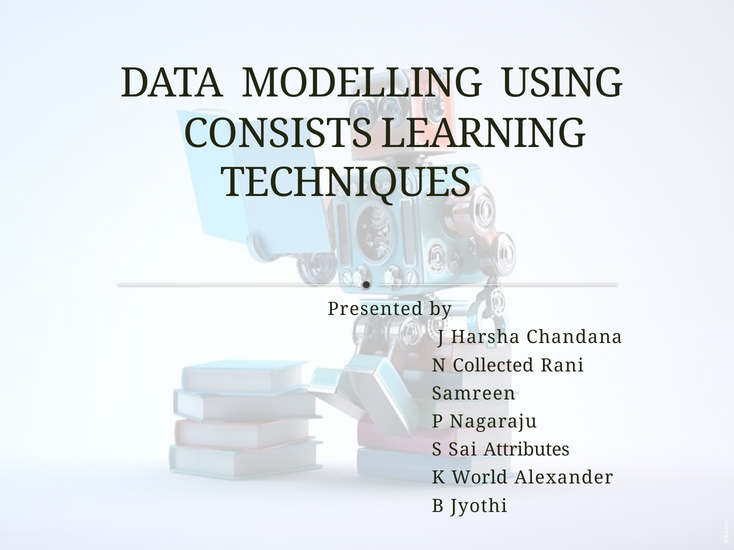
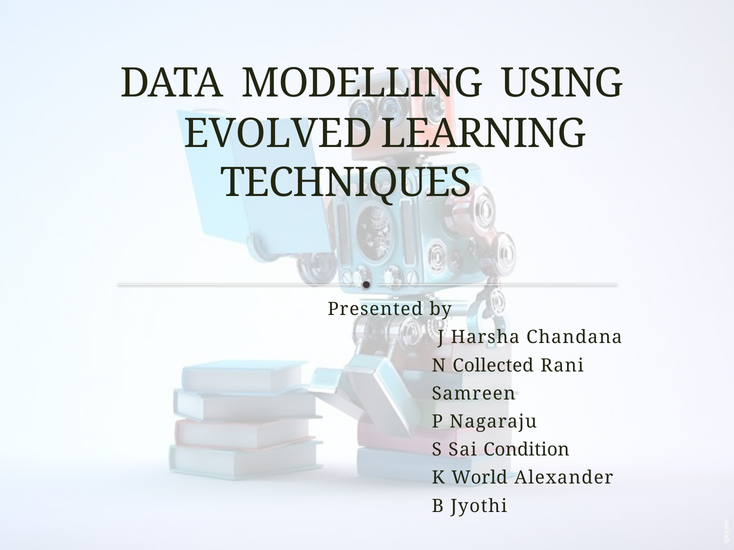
CONSISTS: CONSISTS -> EVOLVED
Attributes: Attributes -> Condition
